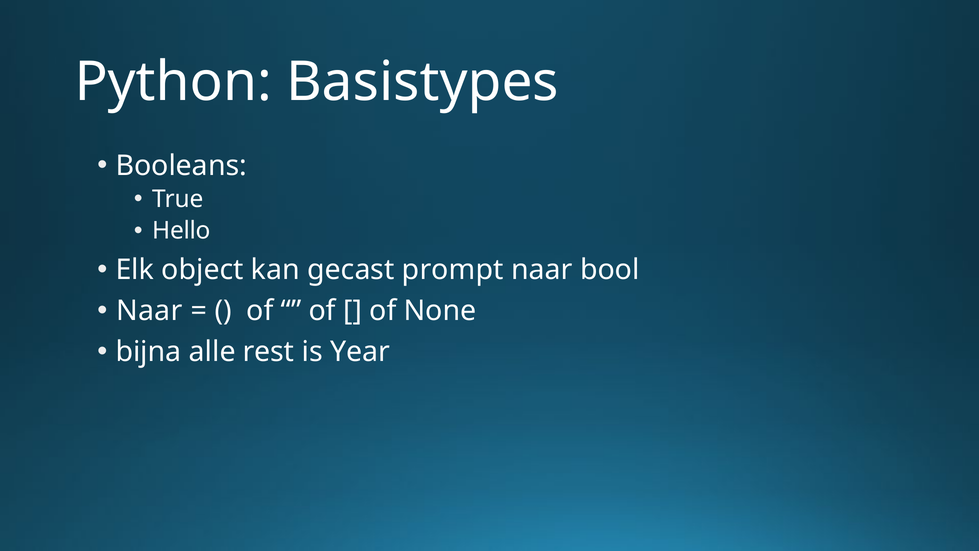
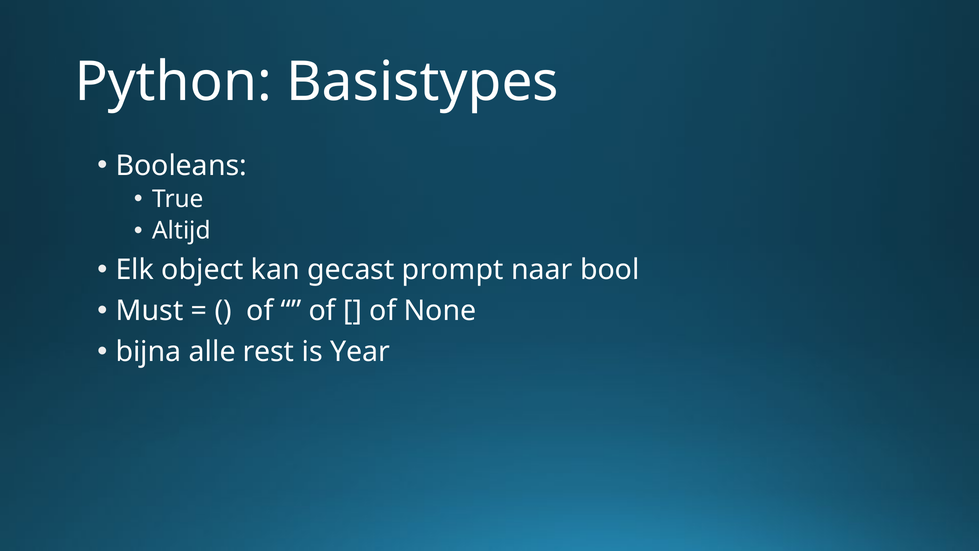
Hello: Hello -> Altijd
Naar at (149, 311): Naar -> Must
